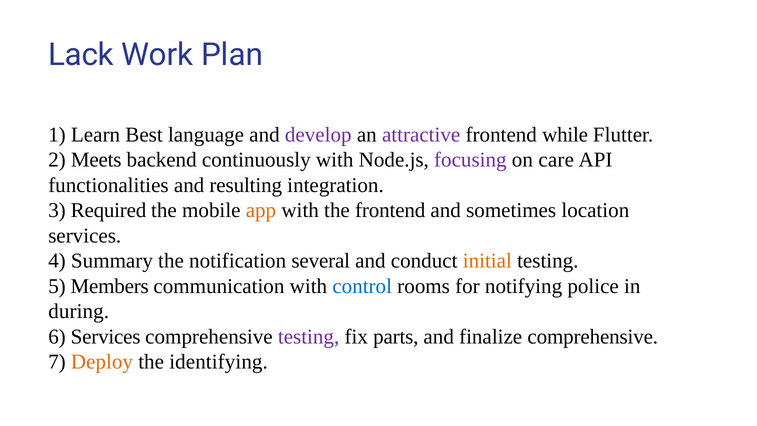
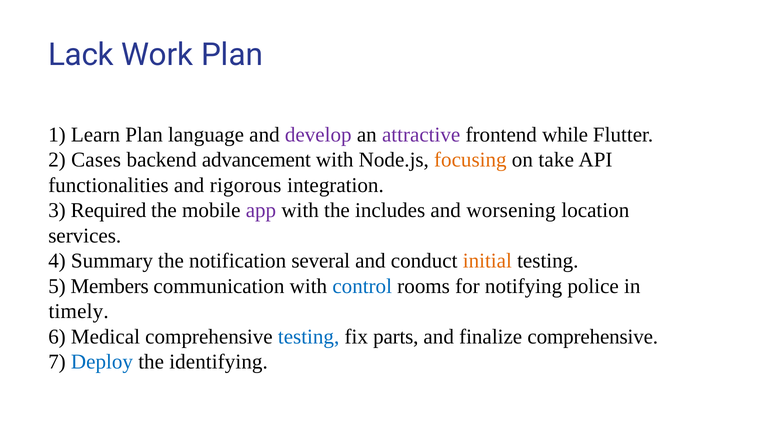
Learn Best: Best -> Plan
Meets: Meets -> Cases
continuously: continuously -> advancement
focusing colour: purple -> orange
care: care -> take
resulting: resulting -> rigorous
app colour: orange -> purple
the frontend: frontend -> includes
sometimes: sometimes -> worsening
during: during -> timely
6 Services: Services -> Medical
testing at (309, 337) colour: purple -> blue
Deploy colour: orange -> blue
